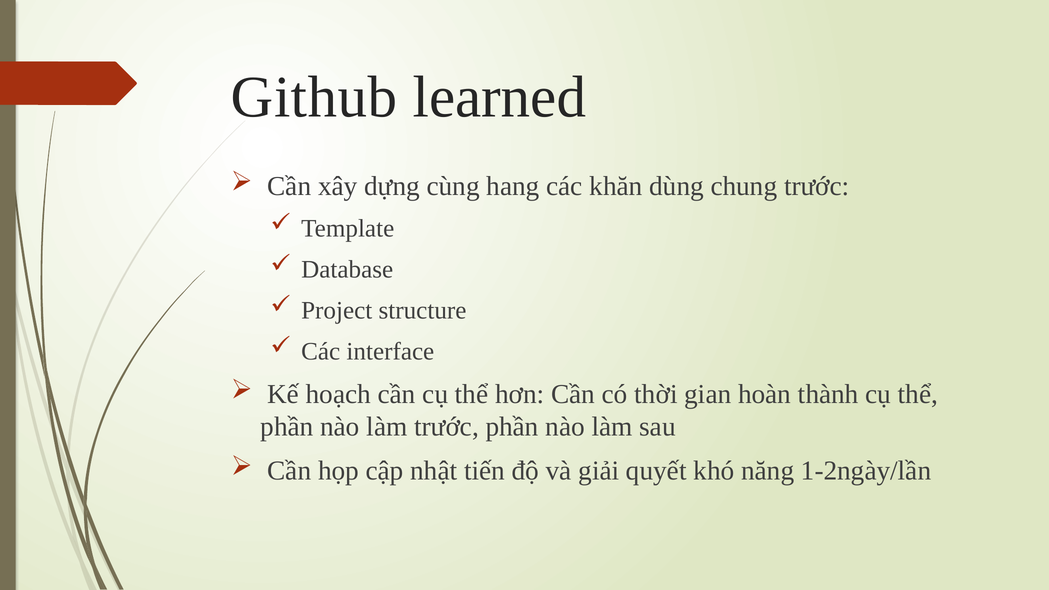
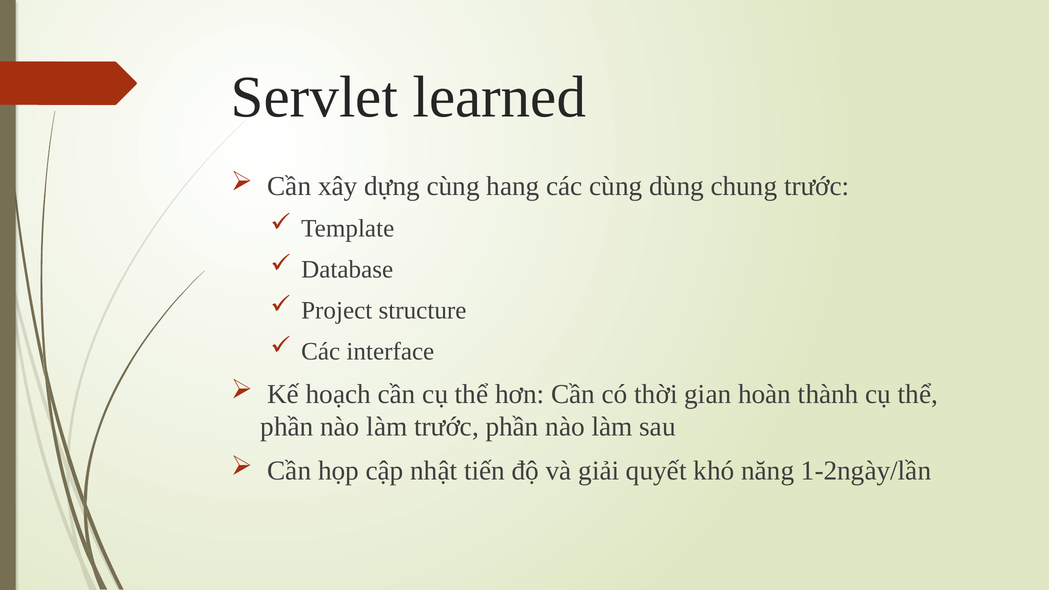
Github: Github -> Servlet
các khăn: khăn -> cùng
